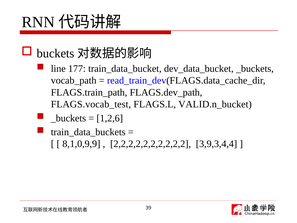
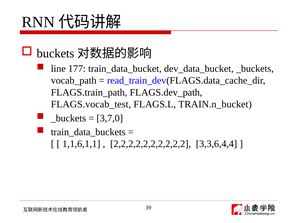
VALID.n_bucket: VALID.n_bucket -> TRAIN.n_bucket
1,2,6: 1,2,6 -> 3,7,0
8,1,0,9,9: 8,1,0,9,9 -> 1,1,6,1,1
3,9,3,4,4: 3,9,3,4,4 -> 3,3,6,4,4
